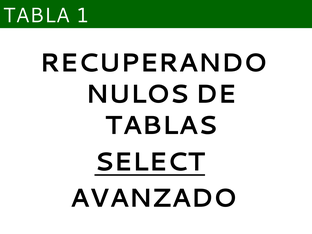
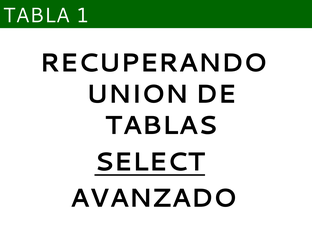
NULOS: NULOS -> UNION
